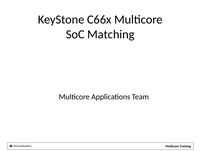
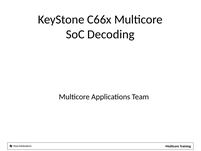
Matching: Matching -> Decoding
